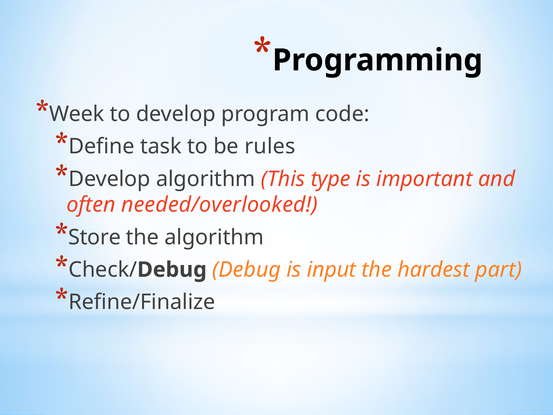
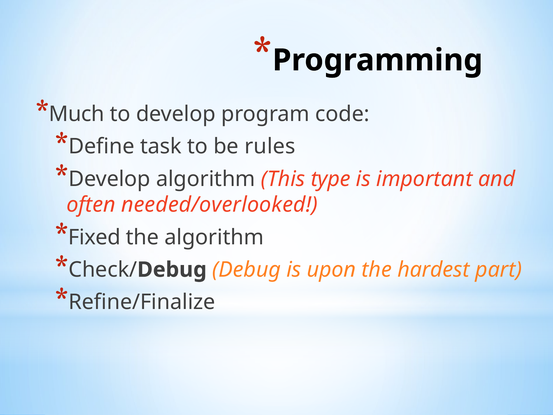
Week: Week -> Much
Store: Store -> Fixed
input: input -> upon
